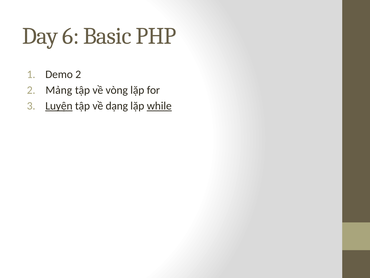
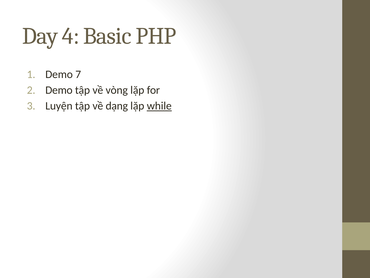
6: 6 -> 4
Demo 2: 2 -> 7
Mảng at (59, 90): Mảng -> Demo
Luyện underline: present -> none
